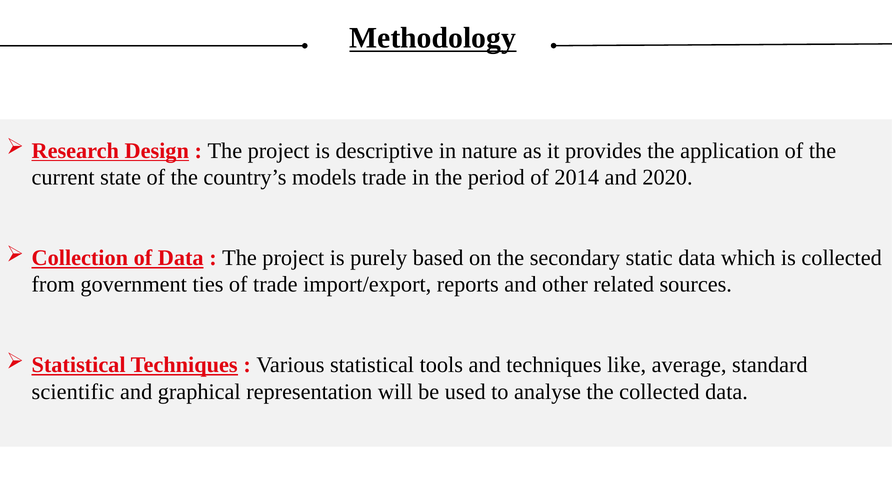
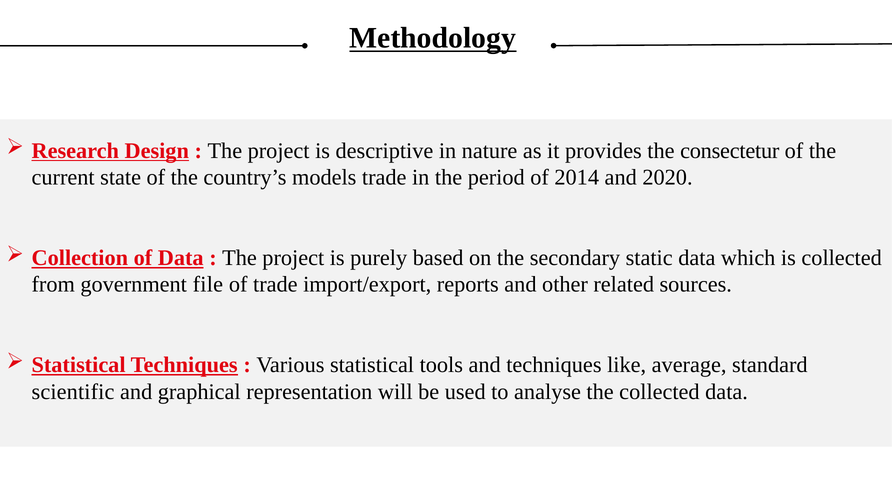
application: application -> consectetur
ties: ties -> file
